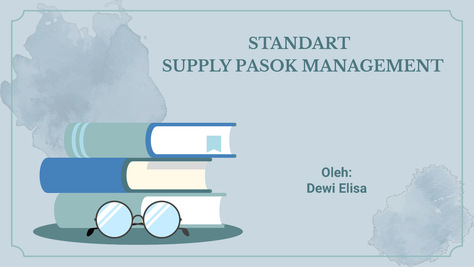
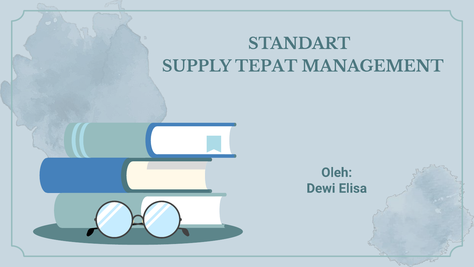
PASOK: PASOK -> TEPAT
